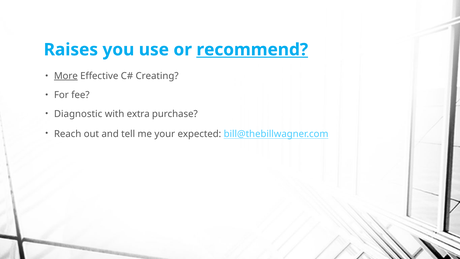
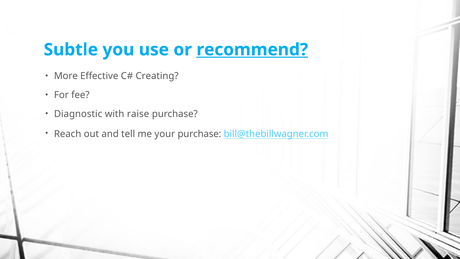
Raises: Raises -> Subtle
More underline: present -> none
extra: extra -> raise
your expected: expected -> purchase
